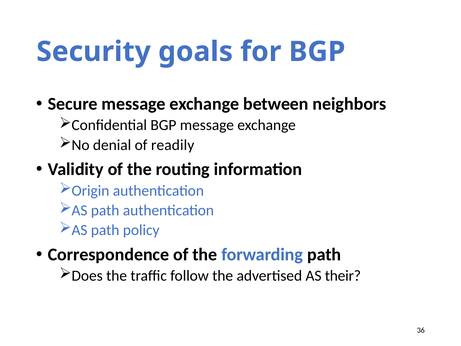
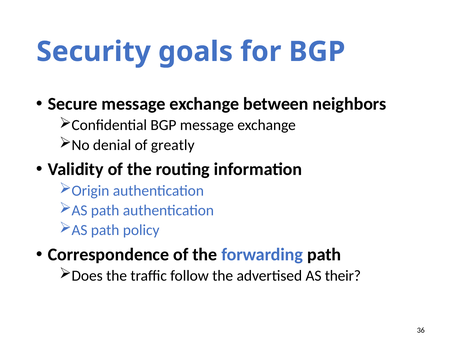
readily: readily -> greatly
